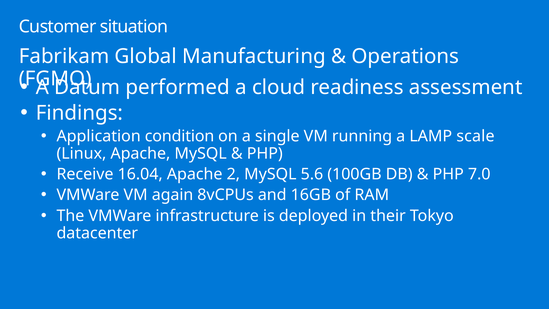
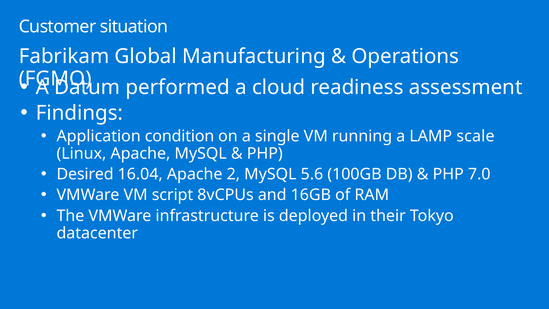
Receive: Receive -> Desired
again: again -> script
